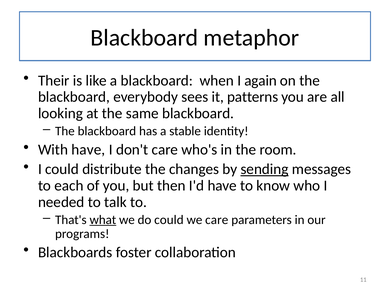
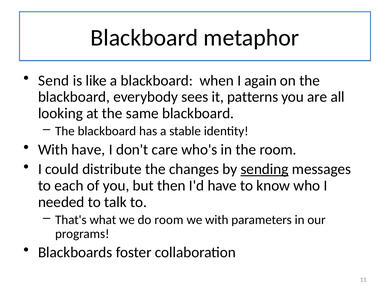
Their: Their -> Send
what underline: present -> none
do could: could -> room
we care: care -> with
